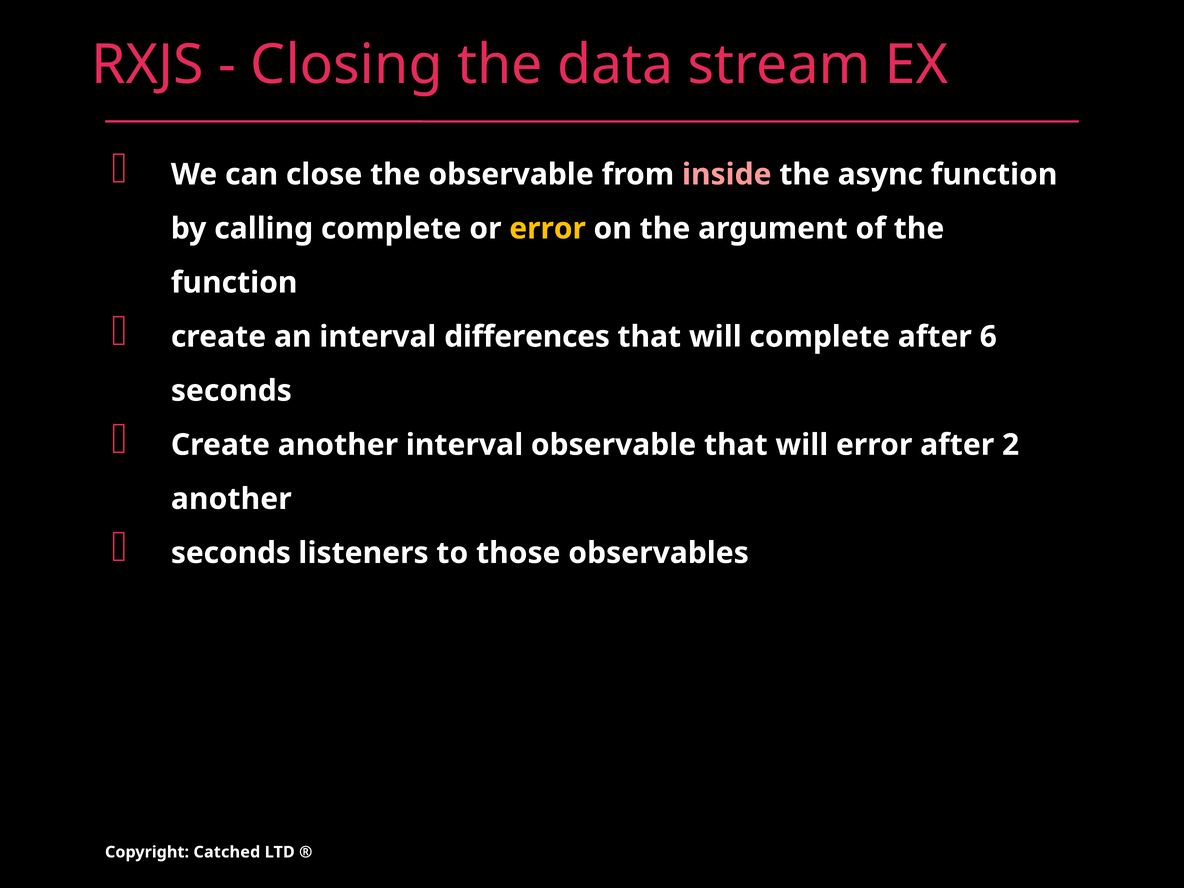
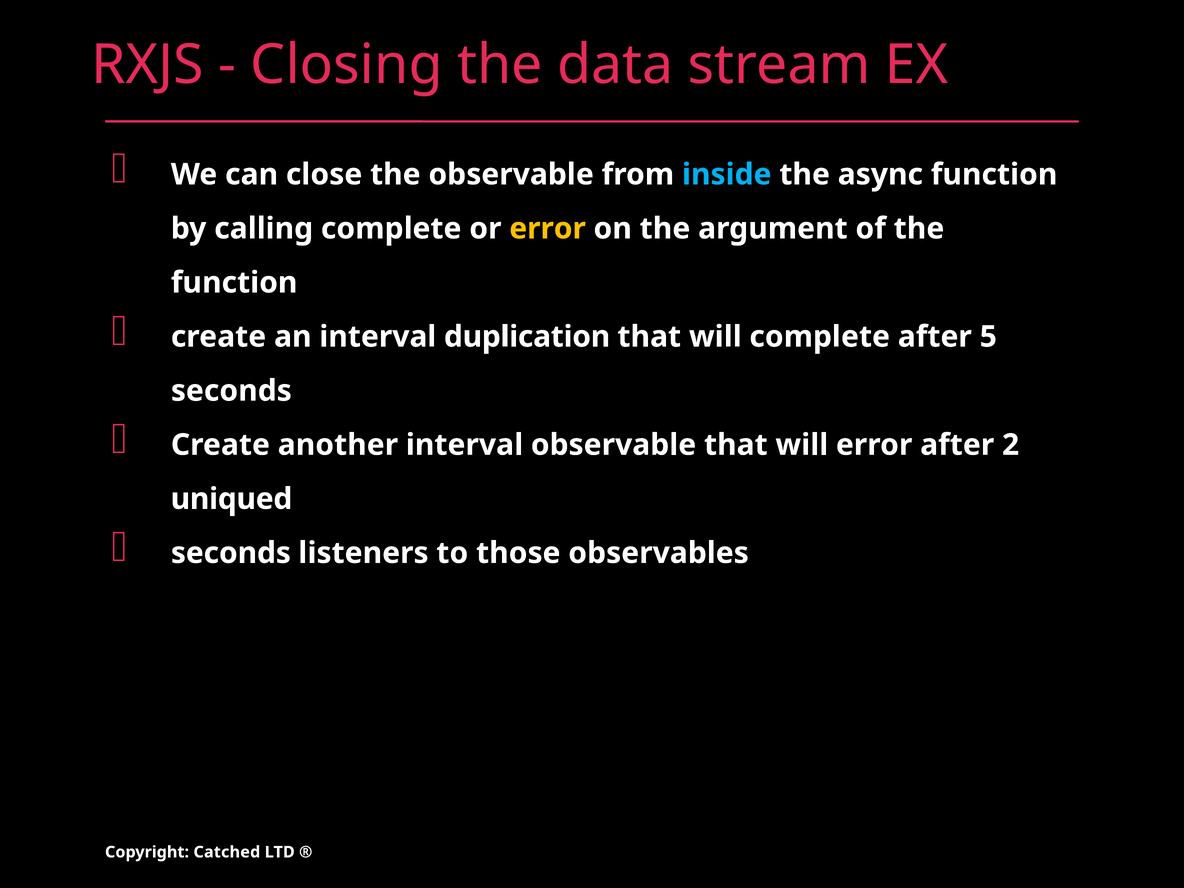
inside colour: pink -> light blue
differences: differences -> duplication
6: 6 -> 5
another at (231, 499): another -> uniqued
